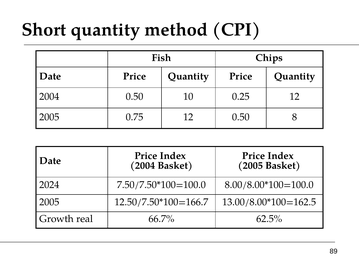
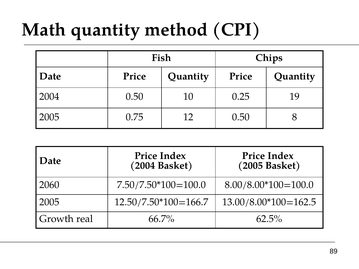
Short: Short -> Math
0.25 12: 12 -> 19
2024: 2024 -> 2060
